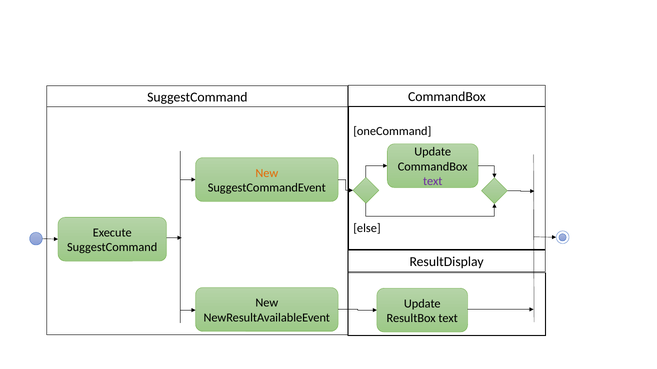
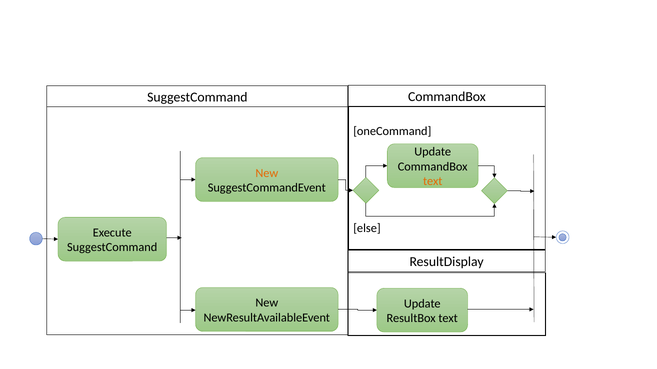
text at (433, 182) colour: purple -> orange
